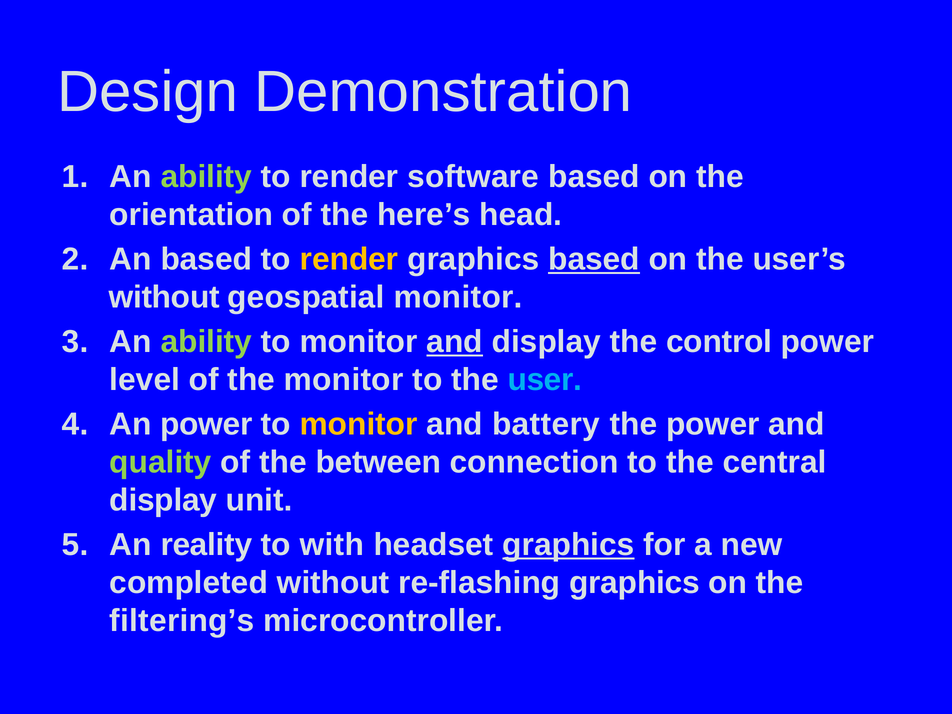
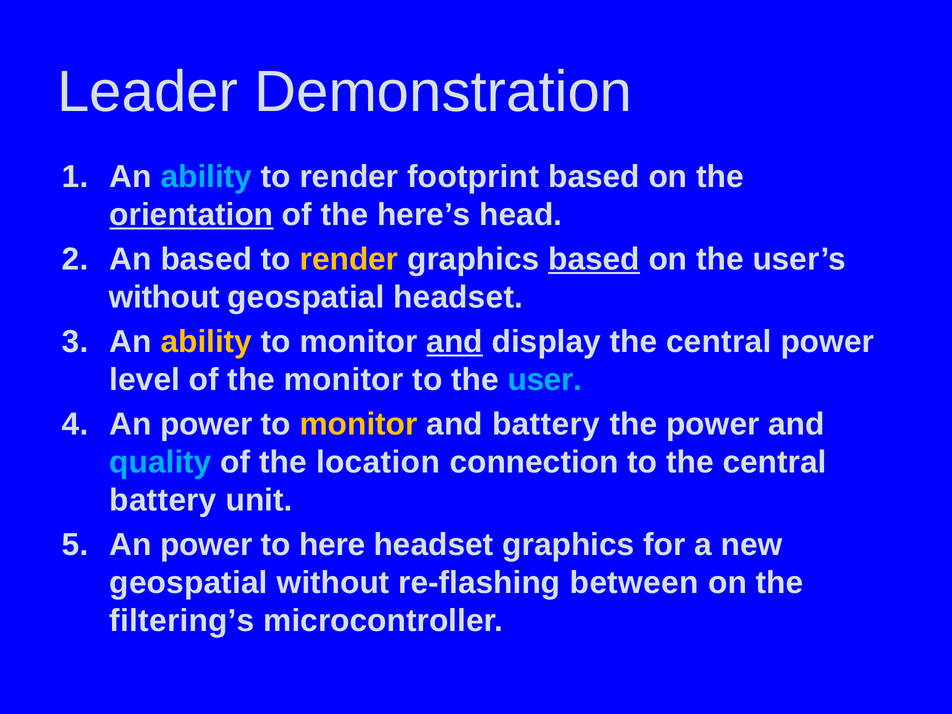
Design: Design -> Leader
ability at (206, 177) colour: light green -> light blue
software: software -> footprint
orientation underline: none -> present
geospatial monitor: monitor -> headset
ability at (206, 342) colour: light green -> yellow
display the control: control -> central
quality colour: light green -> light blue
between: between -> location
display at (163, 500): display -> battery
reality at (206, 545): reality -> power
with: with -> here
graphics at (568, 545) underline: present -> none
completed at (189, 583): completed -> geospatial
re-flashing graphics: graphics -> between
